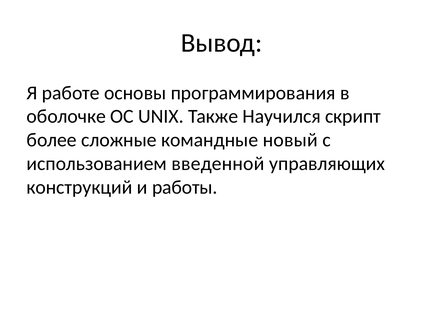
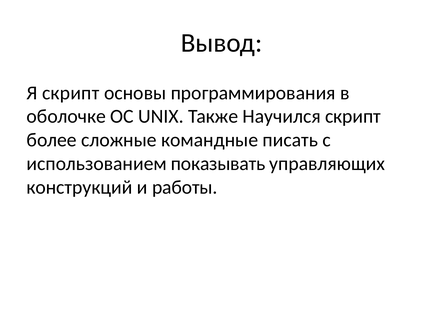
Я работе: работе -> скрипт
новый: новый -> писать
введенной: введенной -> показывать
